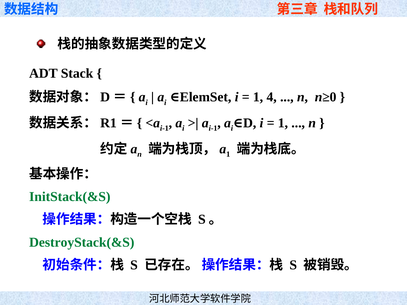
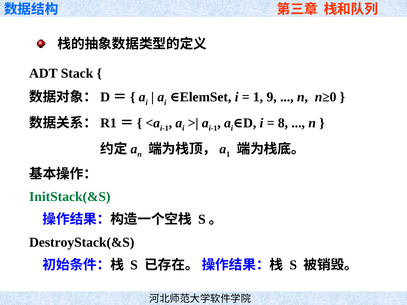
4: 4 -> 9
1 at (283, 123): 1 -> 8
DestroyStack(&S colour: green -> black
